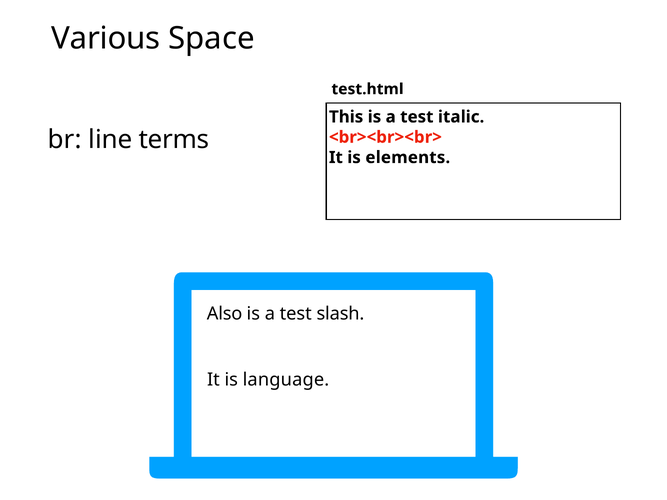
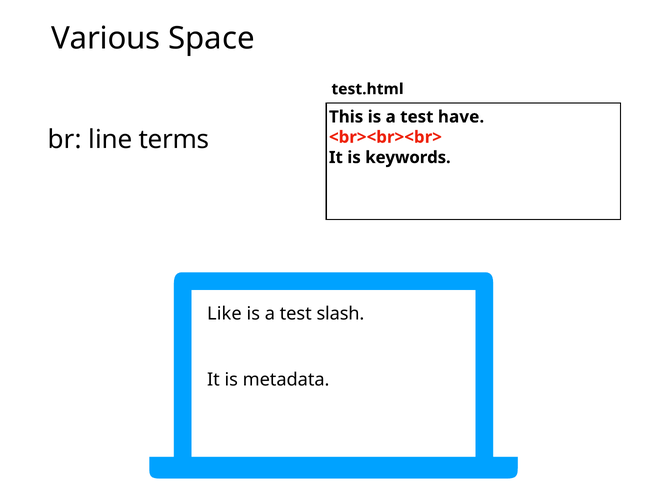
italic: italic -> have
elements: elements -> keywords
Also: Also -> Like
language: language -> metadata
